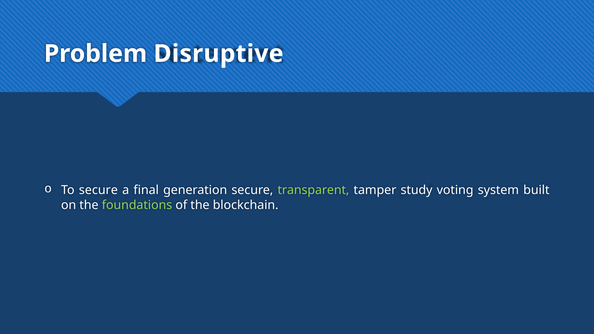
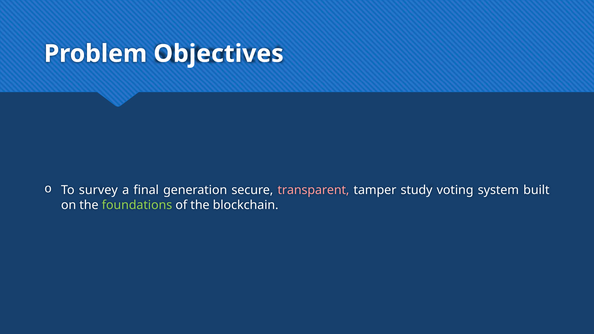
Disruptive: Disruptive -> Objectives
To secure: secure -> survey
transparent colour: light green -> pink
